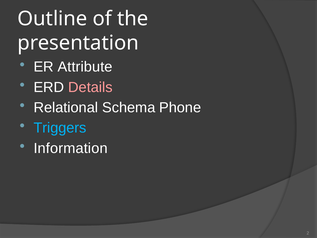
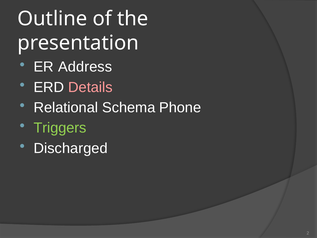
Attribute: Attribute -> Address
Triggers colour: light blue -> light green
Information: Information -> Discharged
